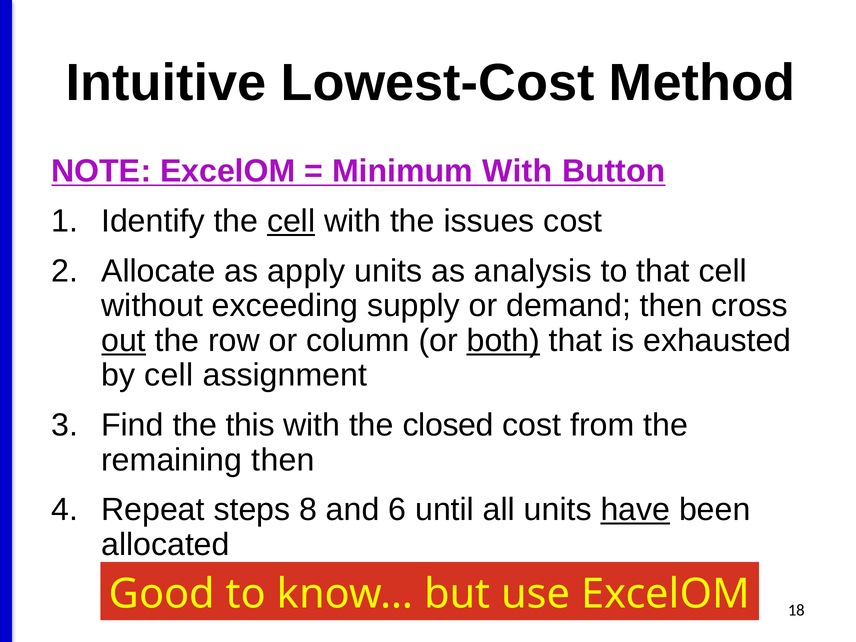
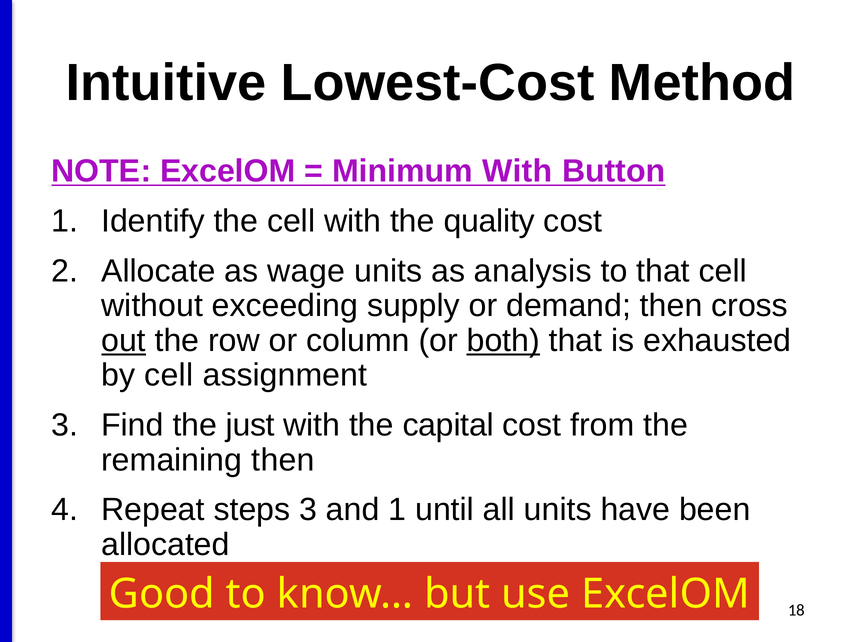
cell at (291, 221) underline: present -> none
issues: issues -> quality
apply: apply -> wage
this: this -> just
closed: closed -> capital
steps 8: 8 -> 3
and 6: 6 -> 1
have underline: present -> none
